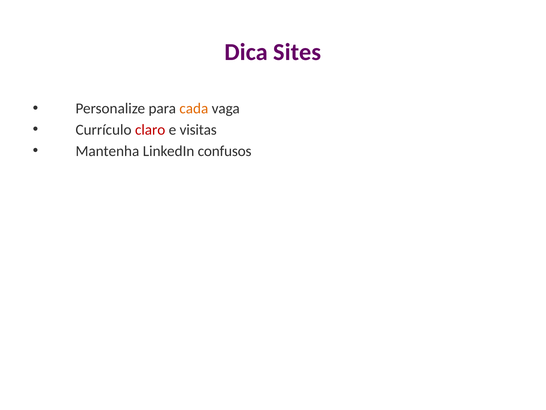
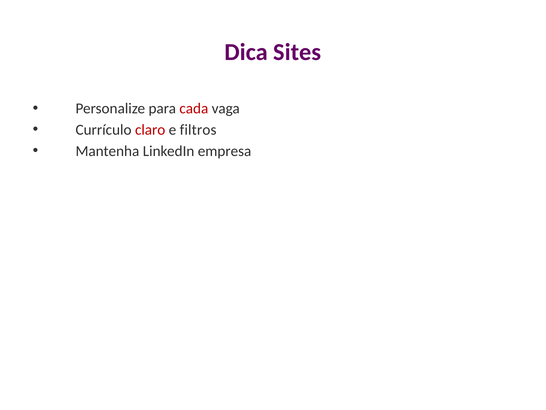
cada colour: orange -> red
visitas: visitas -> filtros
confusos: confusos -> empresa
